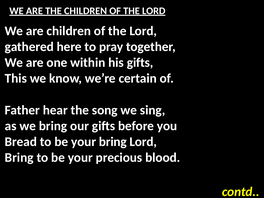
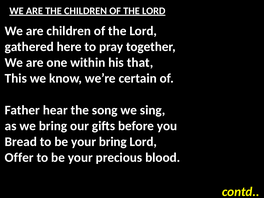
his gifts: gifts -> that
Bring at (19, 158): Bring -> Offer
